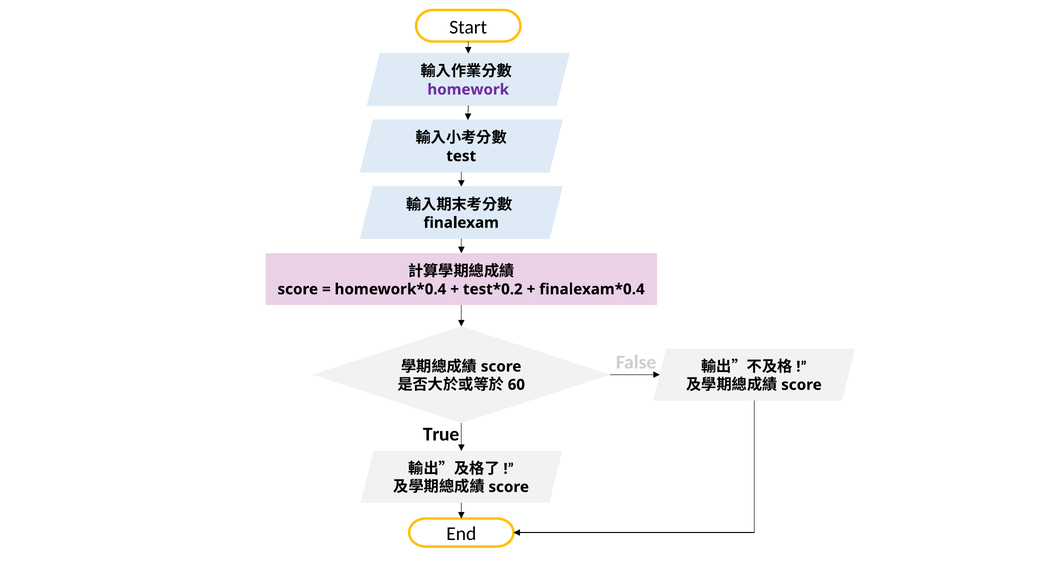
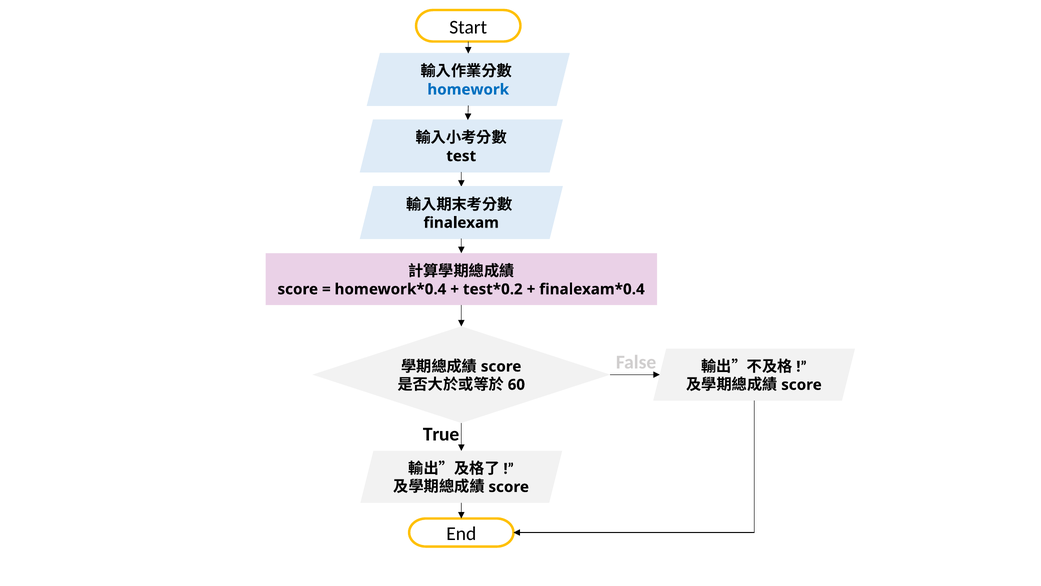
homework colour: purple -> blue
